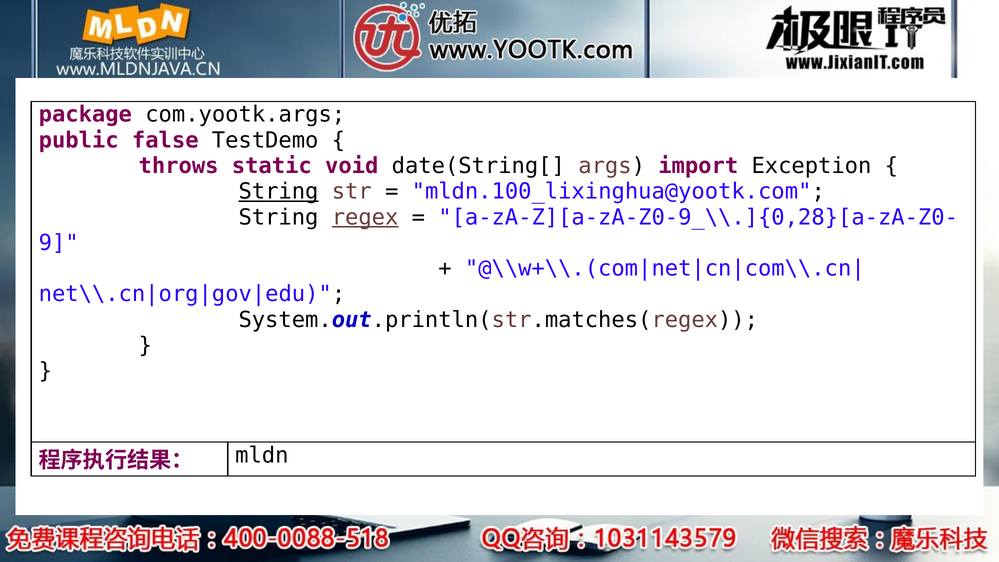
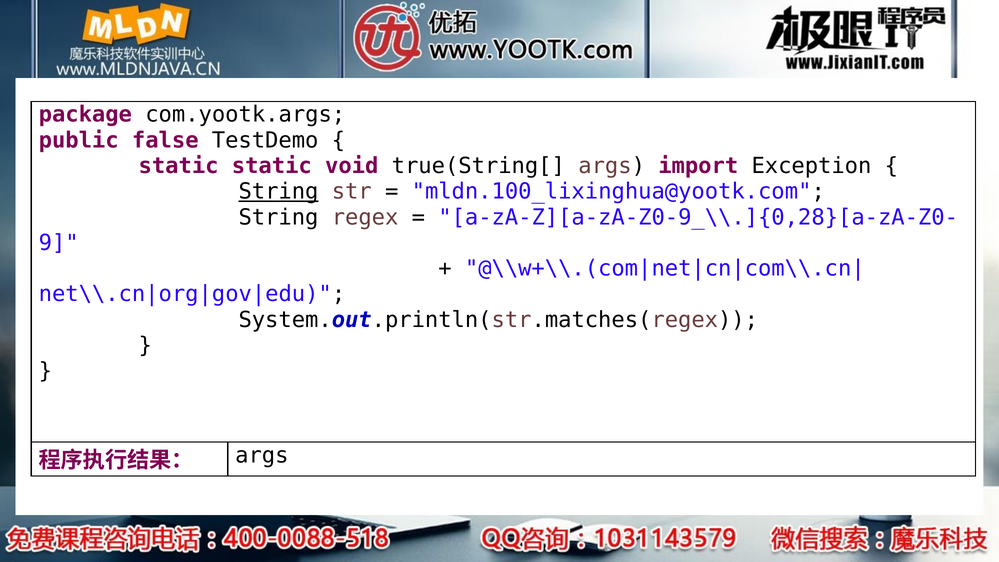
throws at (179, 166): throws -> static
date(String[: date(String[ -> true(String[
regex underline: present -> none
mldn at (262, 455): mldn -> args
